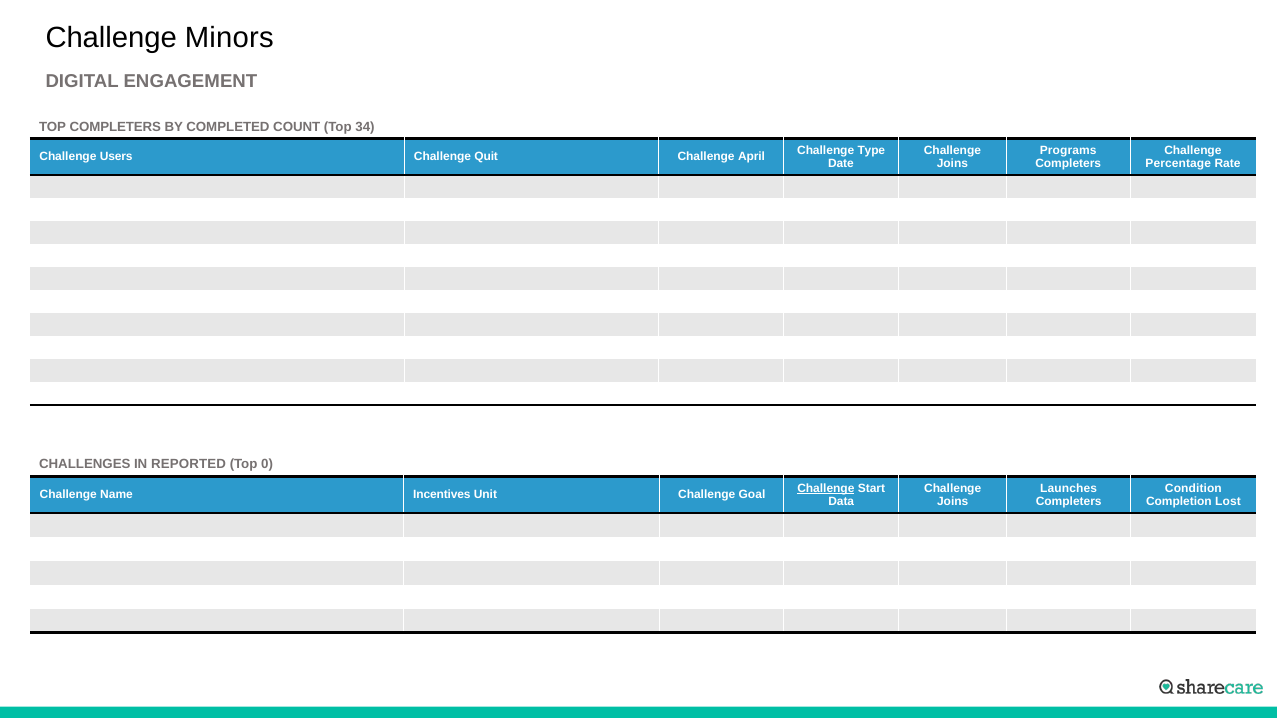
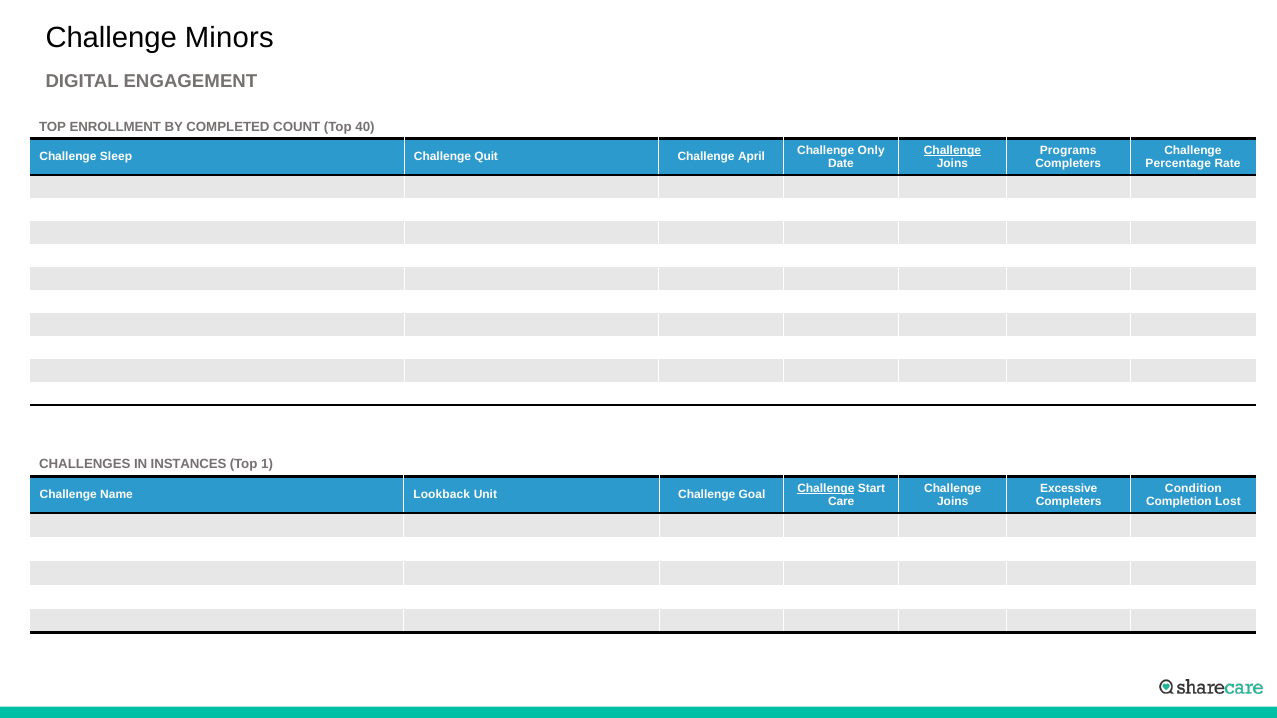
TOP COMPLETERS: COMPLETERS -> ENROLLMENT
34: 34 -> 40
Type: Type -> Only
Challenge at (952, 150) underline: none -> present
Users: Users -> Sleep
REPORTED: REPORTED -> INSTANCES
0: 0 -> 1
Launches: Launches -> Excessive
Incentives: Incentives -> Lookback
Data: Data -> Care
